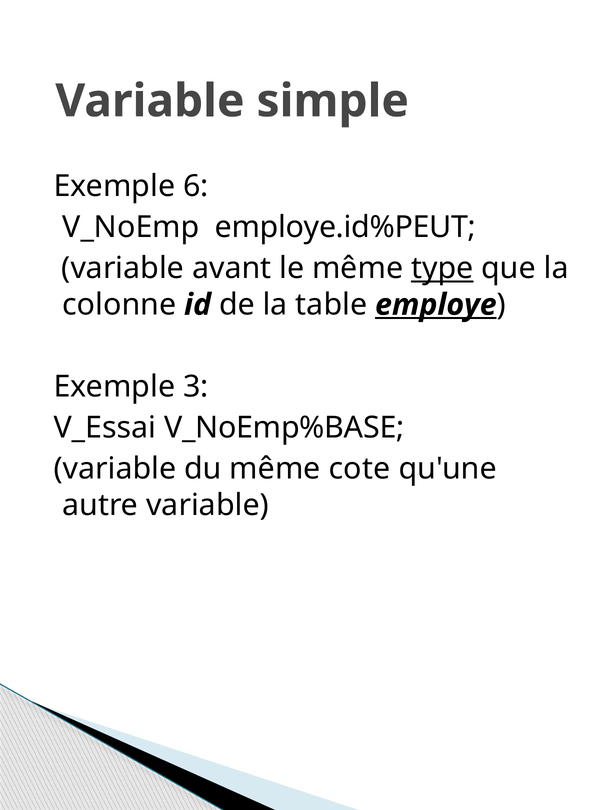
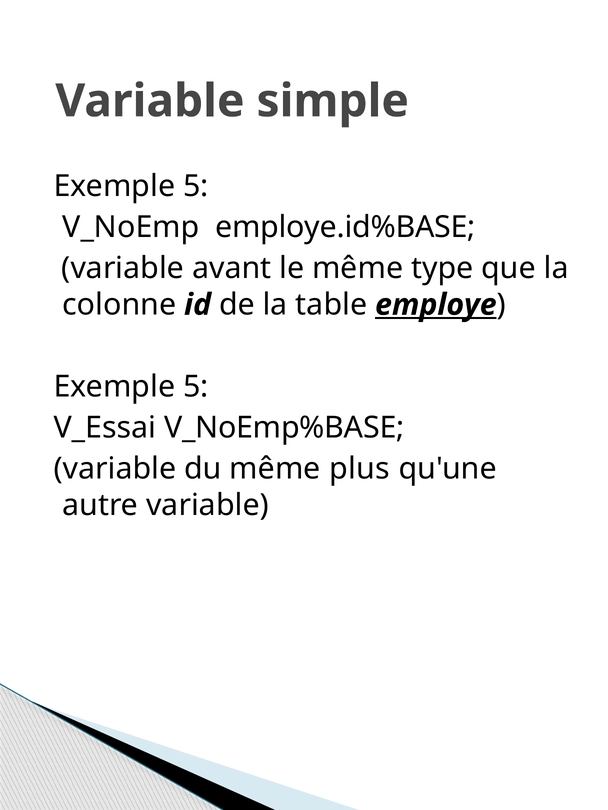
6 at (196, 187): 6 -> 5
employe.id%PEUT: employe.id%PEUT -> employe.id%BASE
type underline: present -> none
3 at (196, 387): 3 -> 5
cote: cote -> plus
